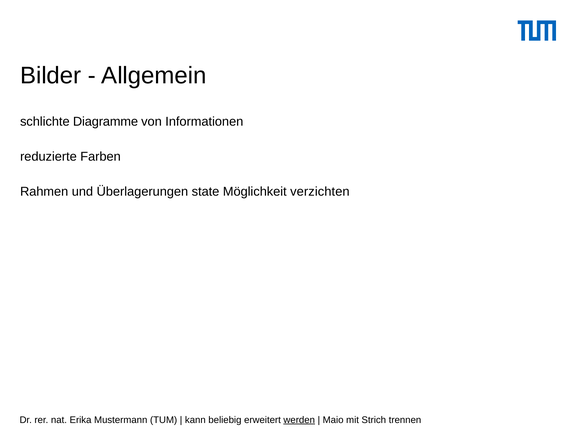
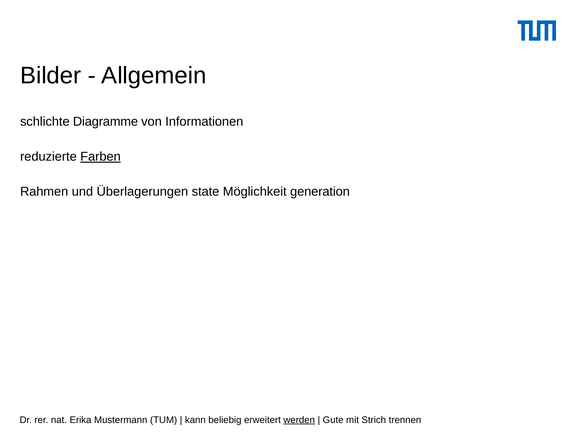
Farben underline: none -> present
verzichten: verzichten -> generation
Maio: Maio -> Gute
